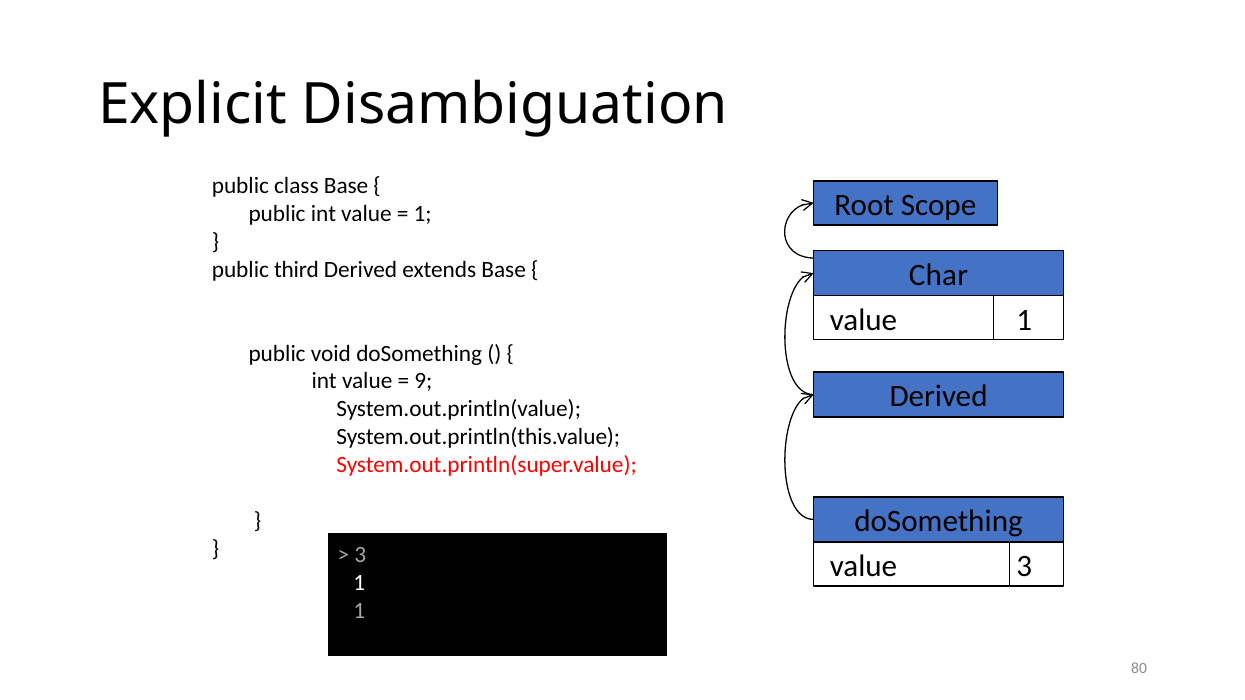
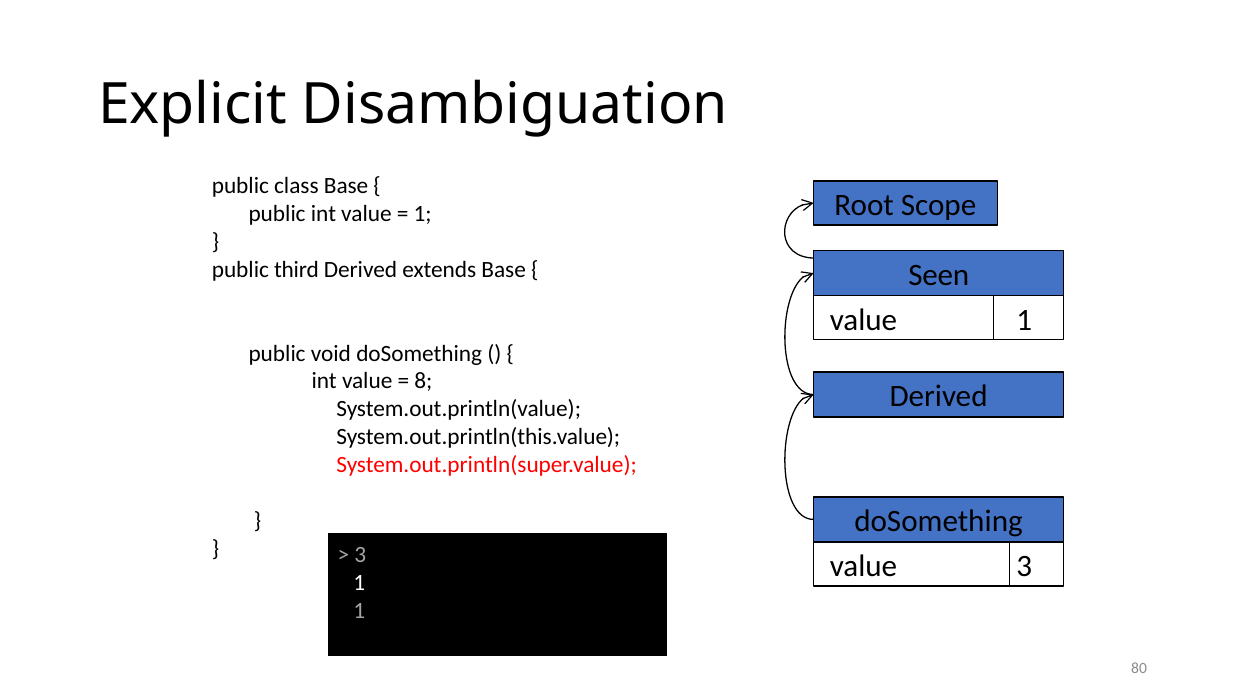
Char: Char -> Seen
9: 9 -> 8
